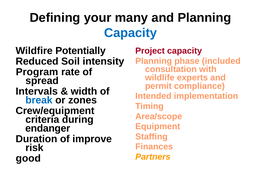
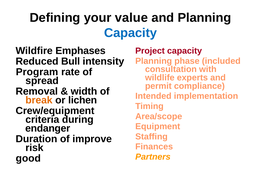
many: many -> value
Potentially: Potentially -> Emphases
Soil: Soil -> Bull
Intervals: Intervals -> Removal
break colour: blue -> orange
zones: zones -> lichen
